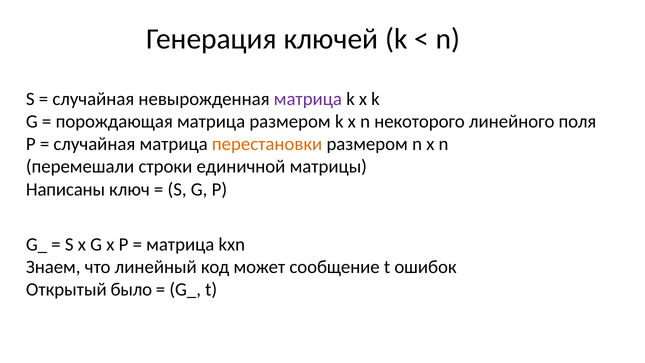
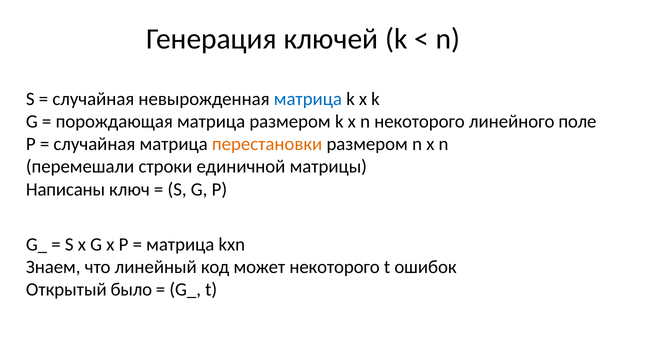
матрица at (308, 99) colour: purple -> blue
поля: поля -> поле
может сообщение: сообщение -> некоторого
